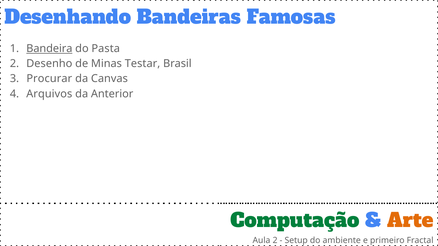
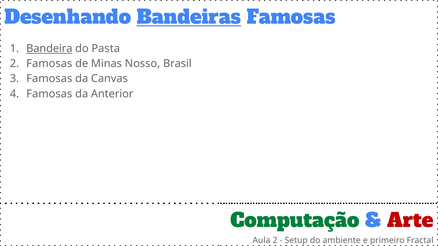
Bandeiras underline: none -> present
2 Desenho: Desenho -> Famosas
Testar: Testar -> Nosso
Procurar at (49, 79): Procurar -> Famosas
Arquivos at (49, 94): Arquivos -> Famosas
Arte colour: orange -> red
